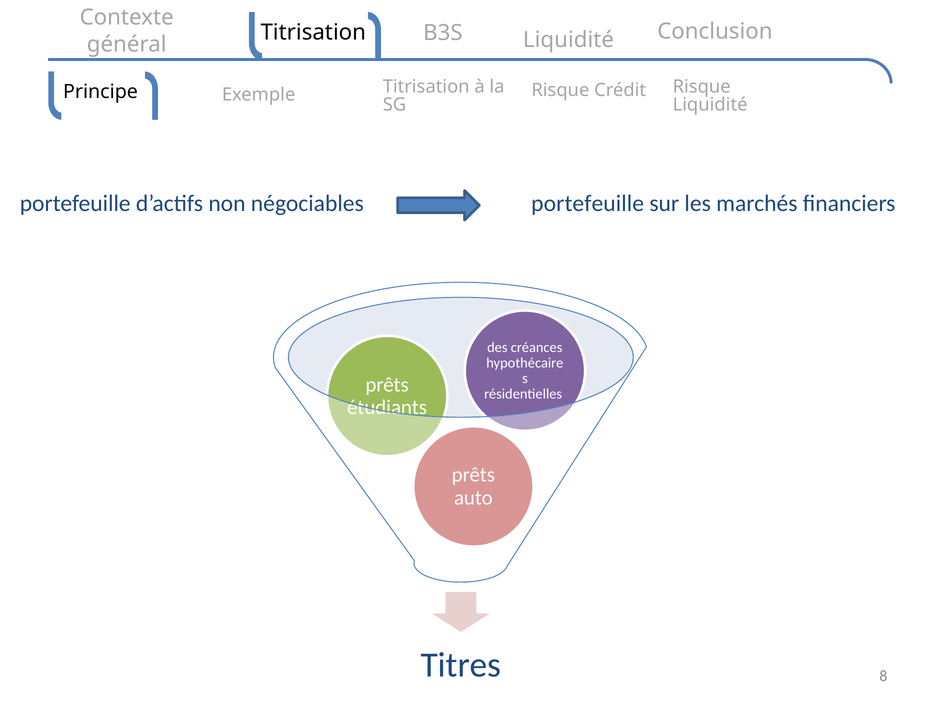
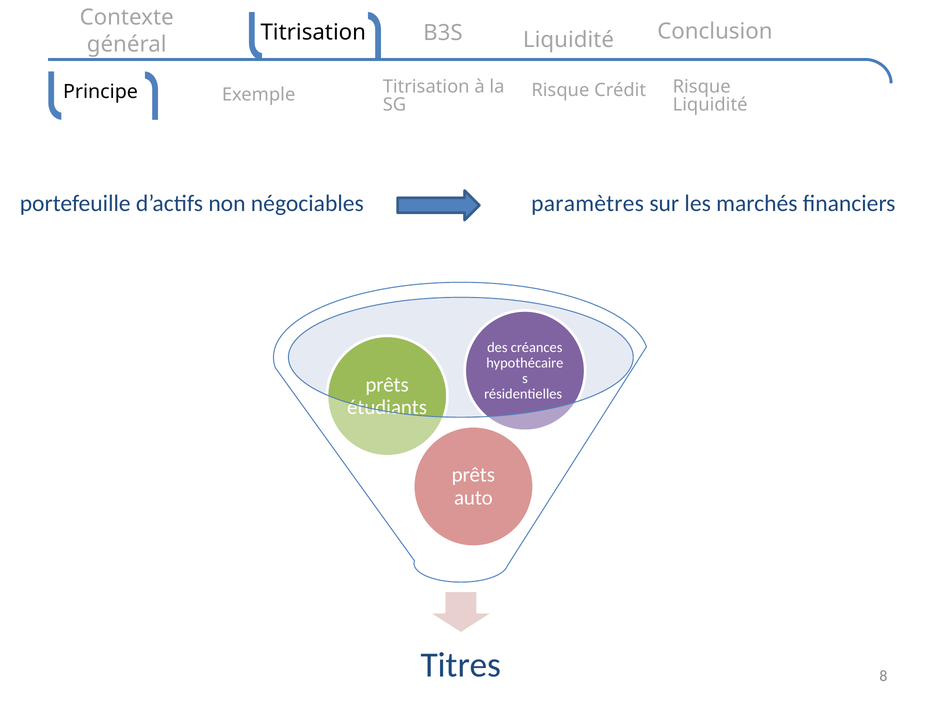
portefeuille at (588, 203): portefeuille -> paramètres
